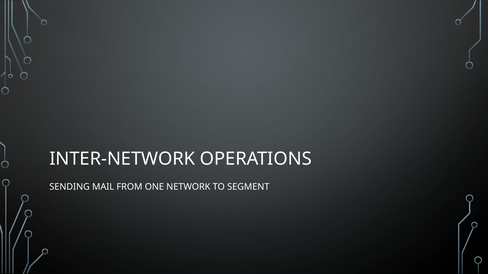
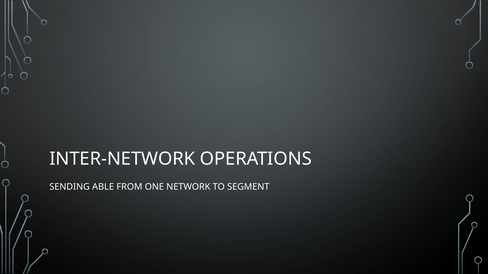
MAIL: MAIL -> ABLE
